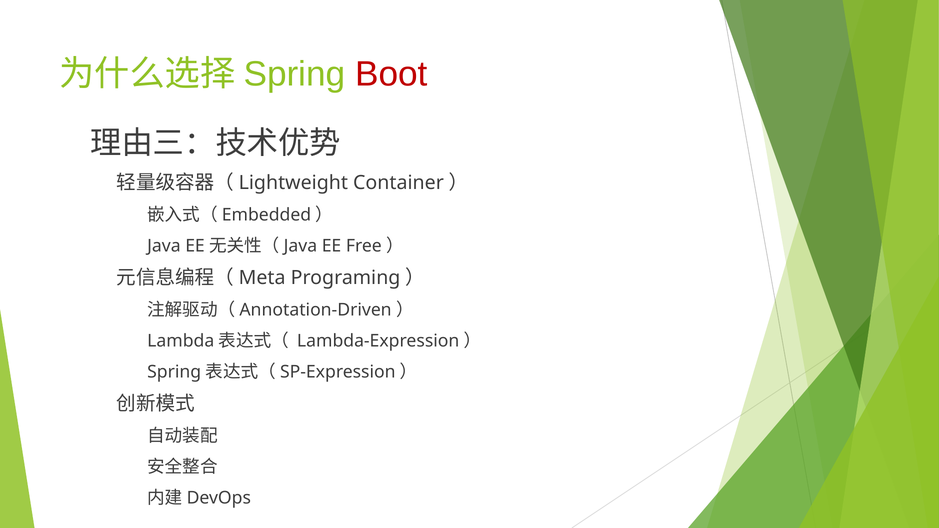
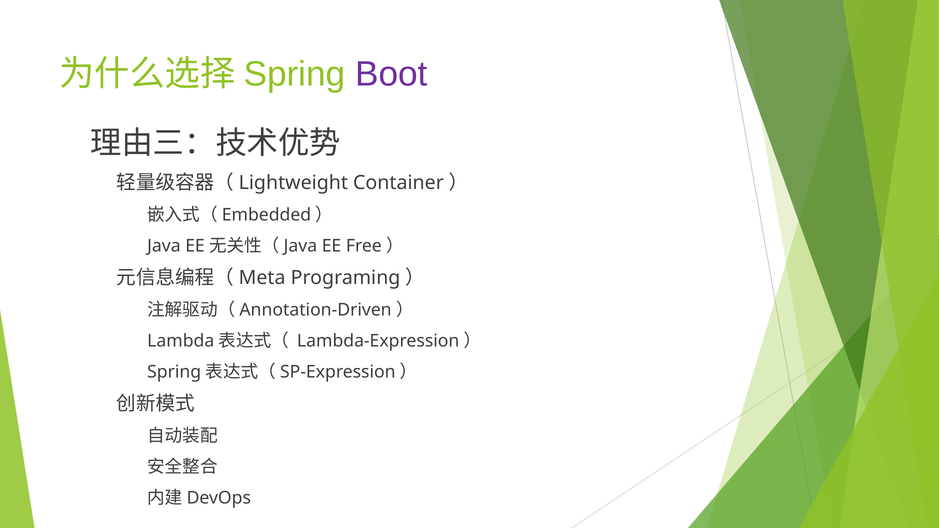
Boot colour: red -> purple
